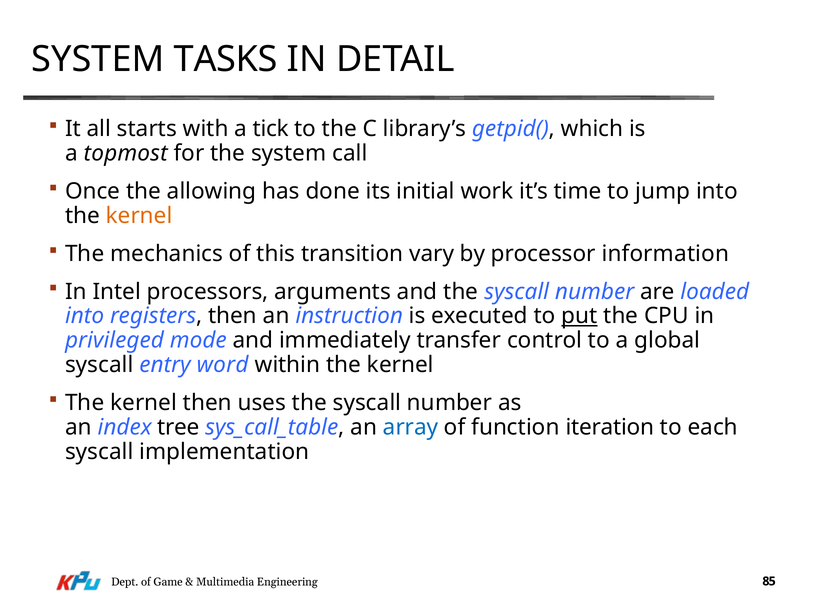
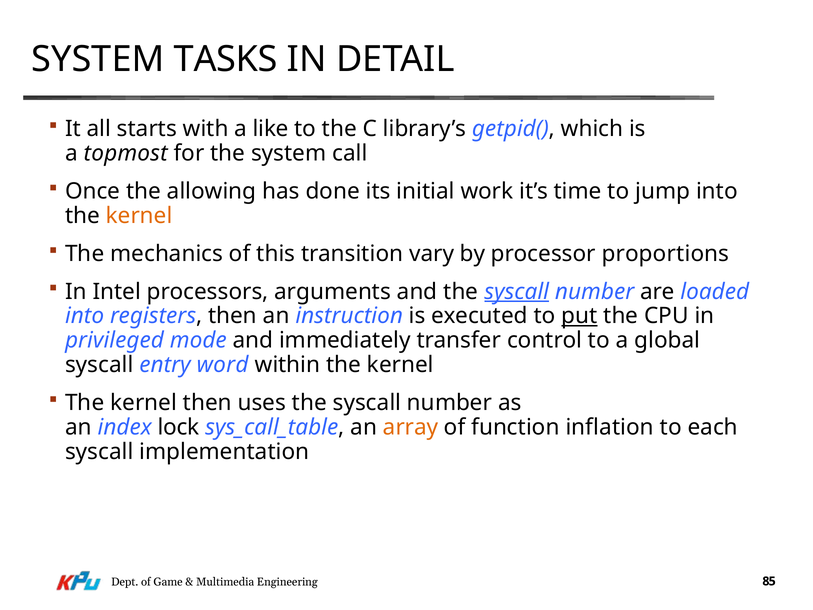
tick: tick -> like
information: information -> proportions
syscall at (517, 291) underline: none -> present
tree: tree -> lock
array colour: blue -> orange
iteration: iteration -> inflation
